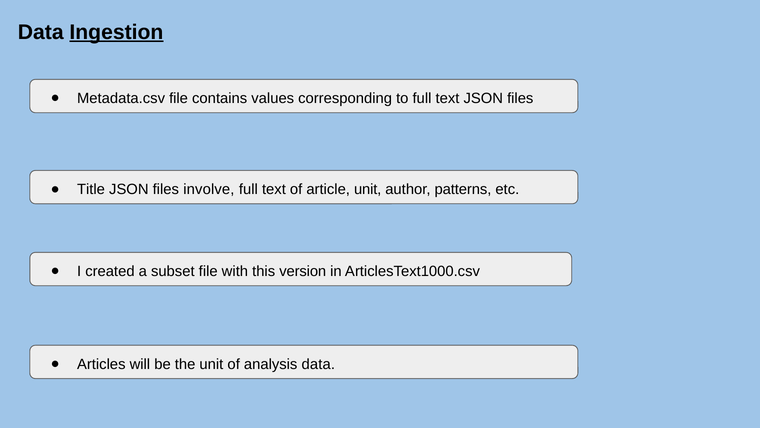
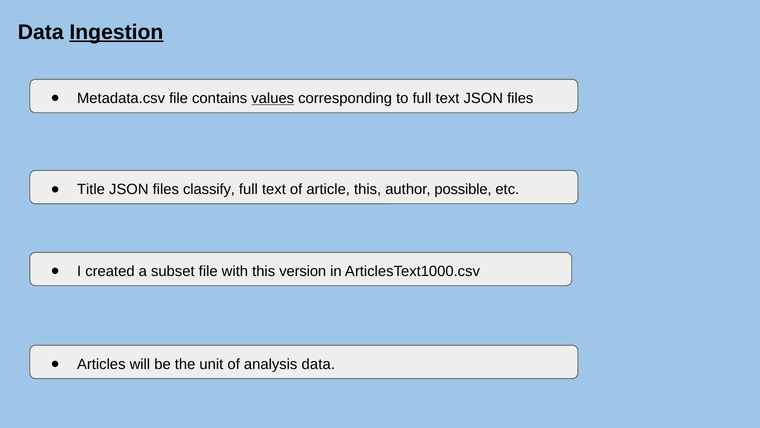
values underline: none -> present
involve: involve -> classify
article unit: unit -> this
patterns: patterns -> possible
